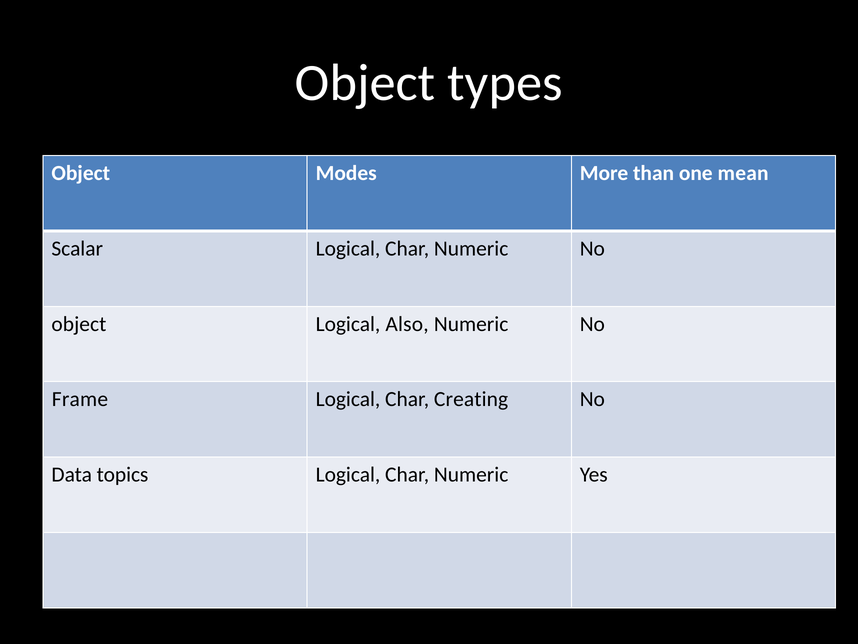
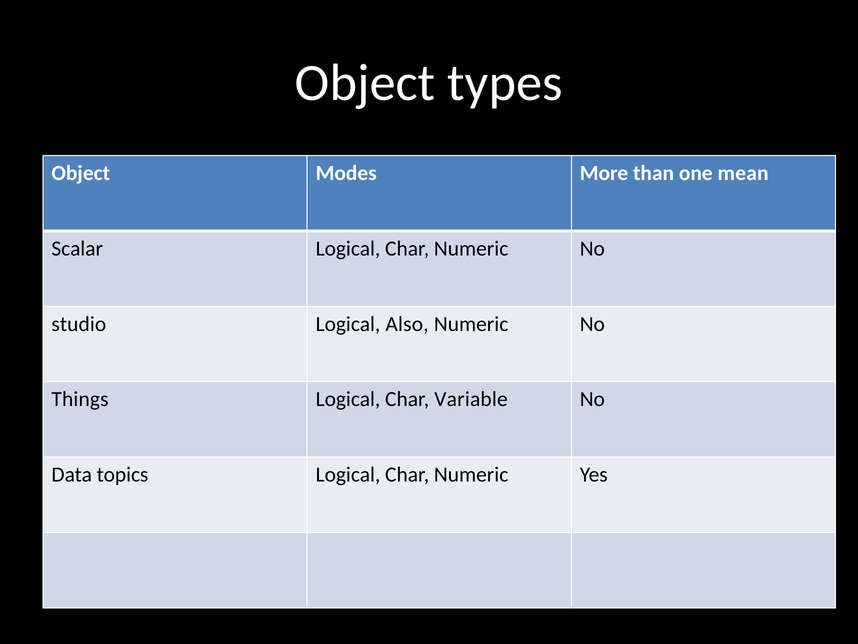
object at (79, 324): object -> studio
Frame: Frame -> Things
Creating: Creating -> Variable
